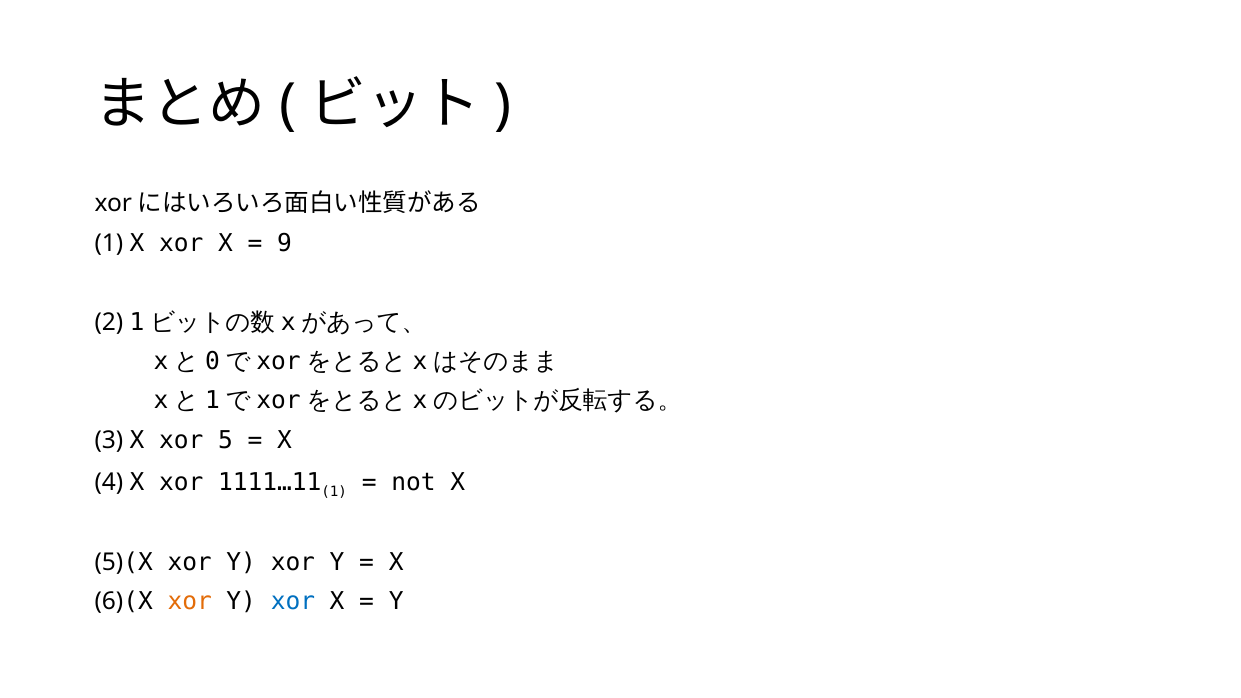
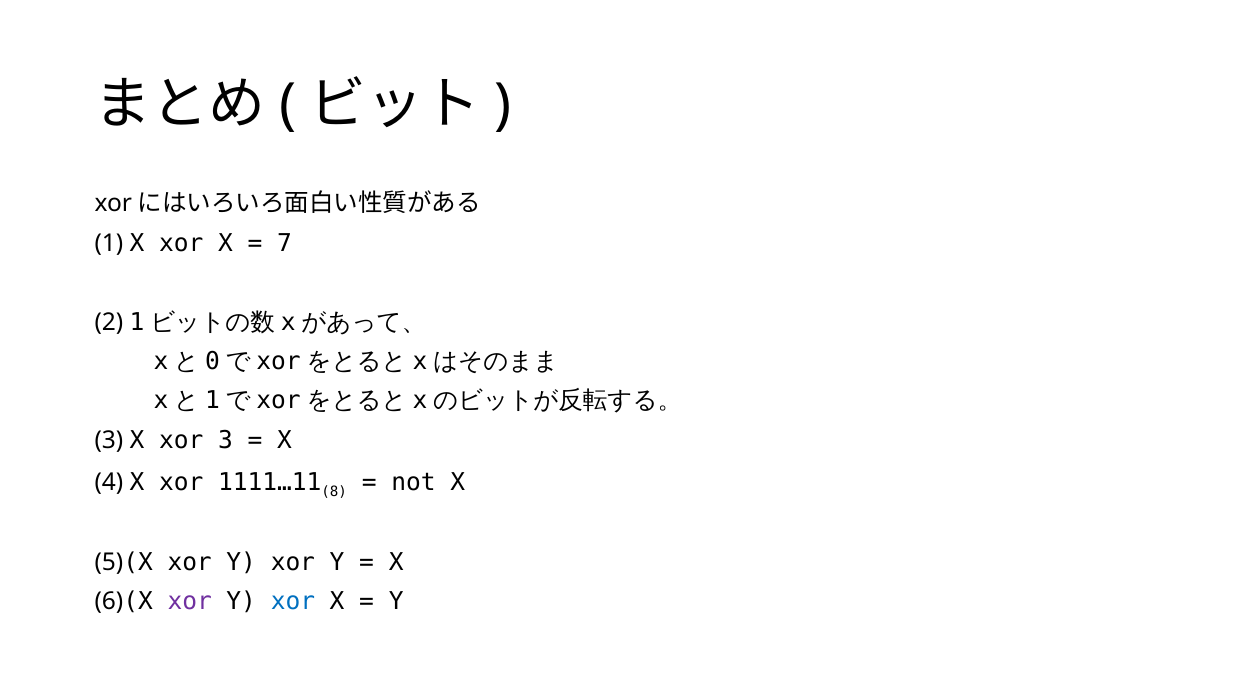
9: 9 -> 7
xor 5: 5 -> 3
1 at (334, 492): 1 -> 8
xor at (190, 602) colour: orange -> purple
